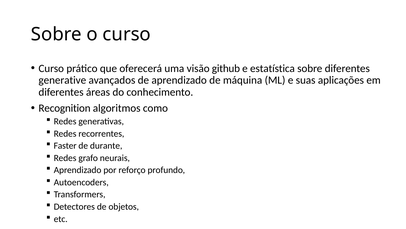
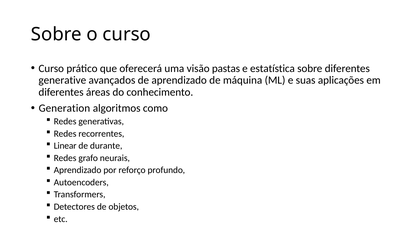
github: github -> pastas
Recognition: Recognition -> Generation
Faster: Faster -> Linear
